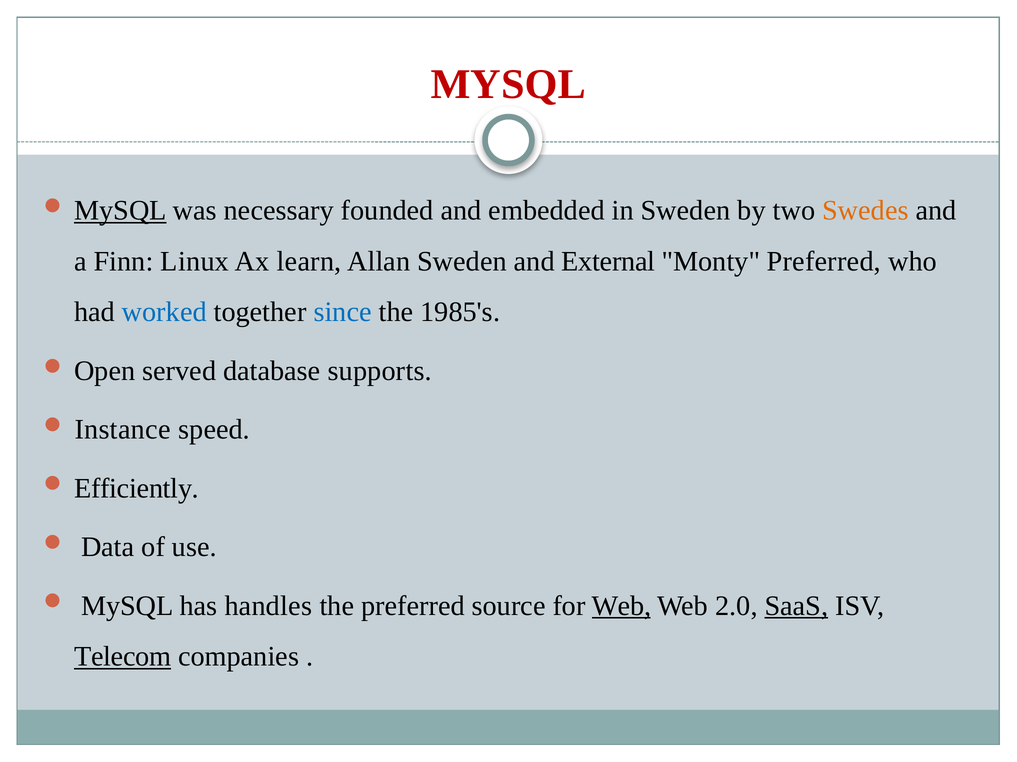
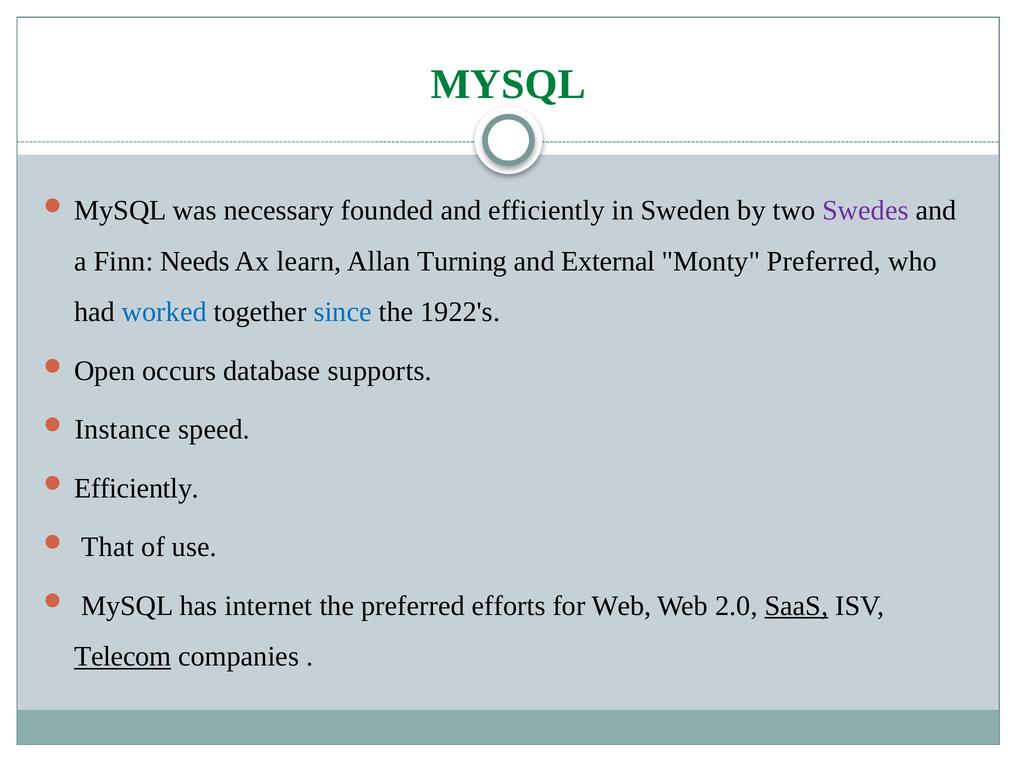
MYSQL at (508, 84) colour: red -> green
MySQL at (120, 211) underline: present -> none
and embedded: embedded -> efficiently
Swedes colour: orange -> purple
Linux: Linux -> Needs
Allan Sweden: Sweden -> Turning
1985's: 1985's -> 1922's
served: served -> occurs
Data: Data -> That
handles: handles -> internet
source: source -> efforts
Web at (621, 606) underline: present -> none
